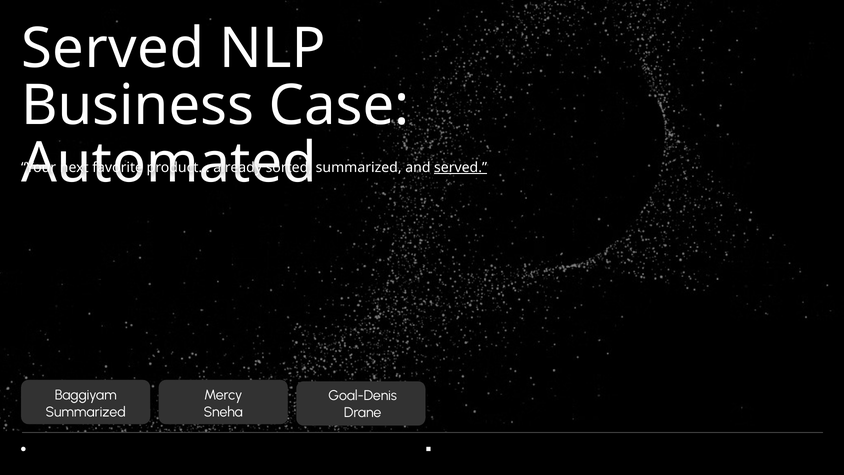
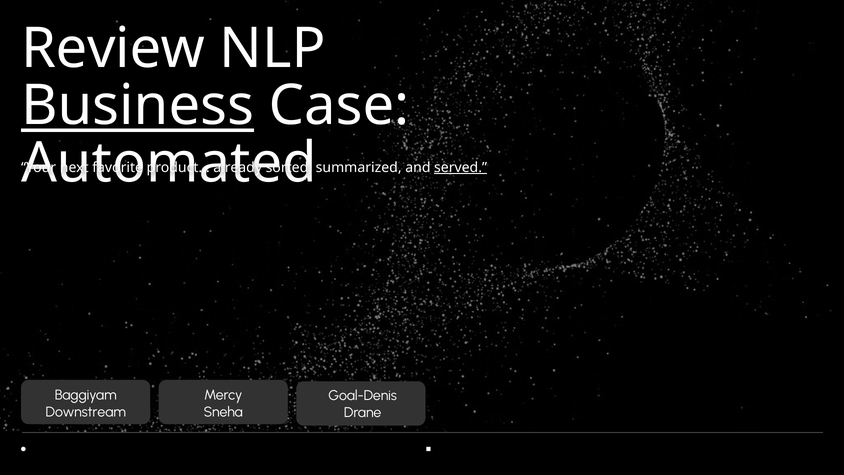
Served at (113, 48): Served -> Review
Business underline: none -> present
Summarized at (86, 412): Summarized -> Downstream
